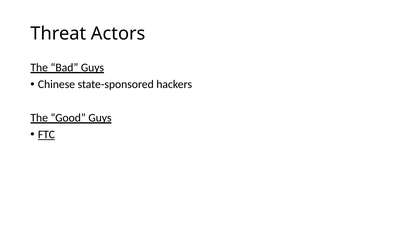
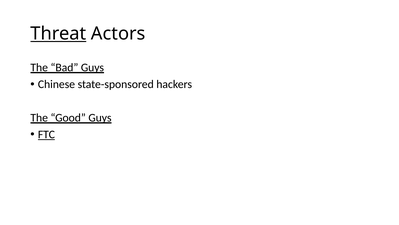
Threat underline: none -> present
